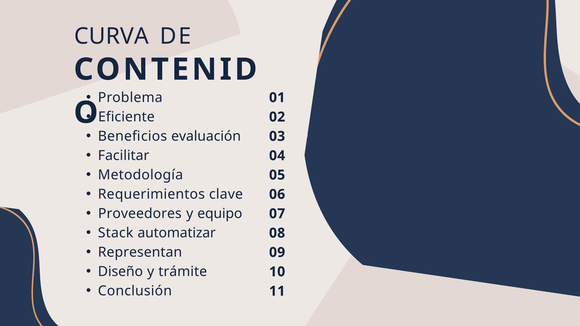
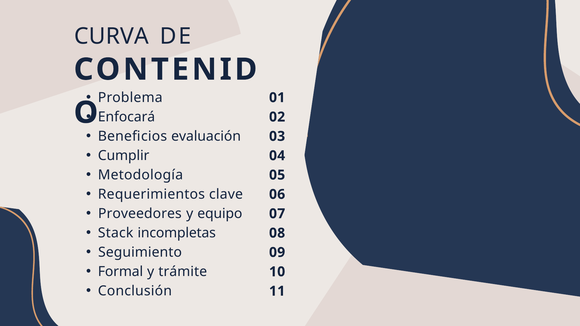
Eficiente: Eficiente -> Enfocará
Facilitar: Facilitar -> Cumplir
automatizar: automatizar -> incompletas
Representan: Representan -> Seguimiento
Diseño: Diseño -> Formal
